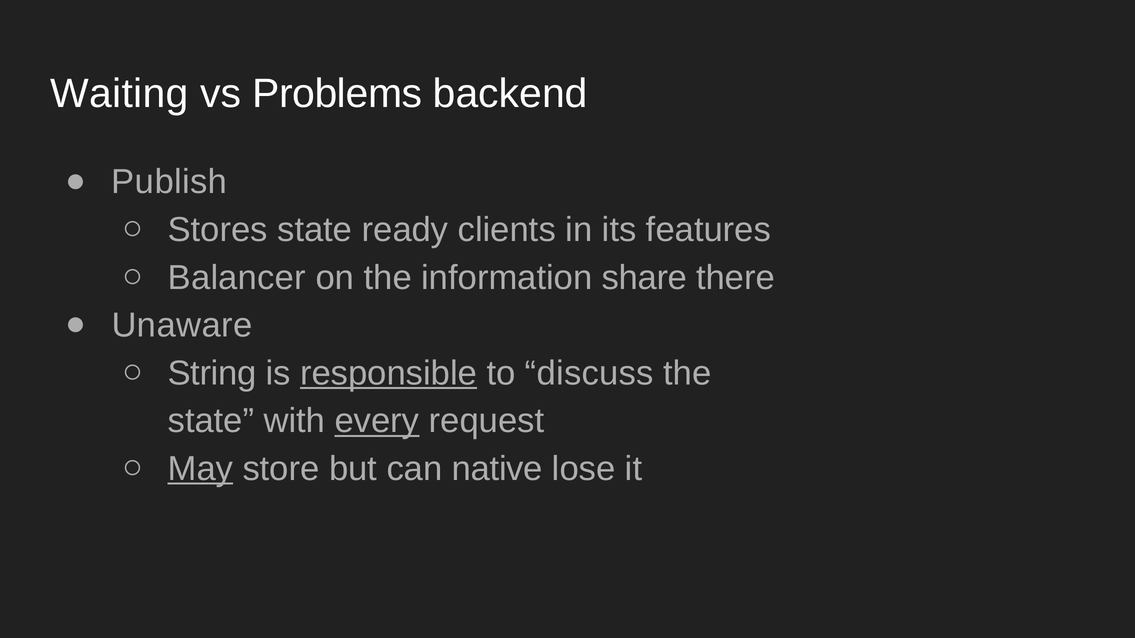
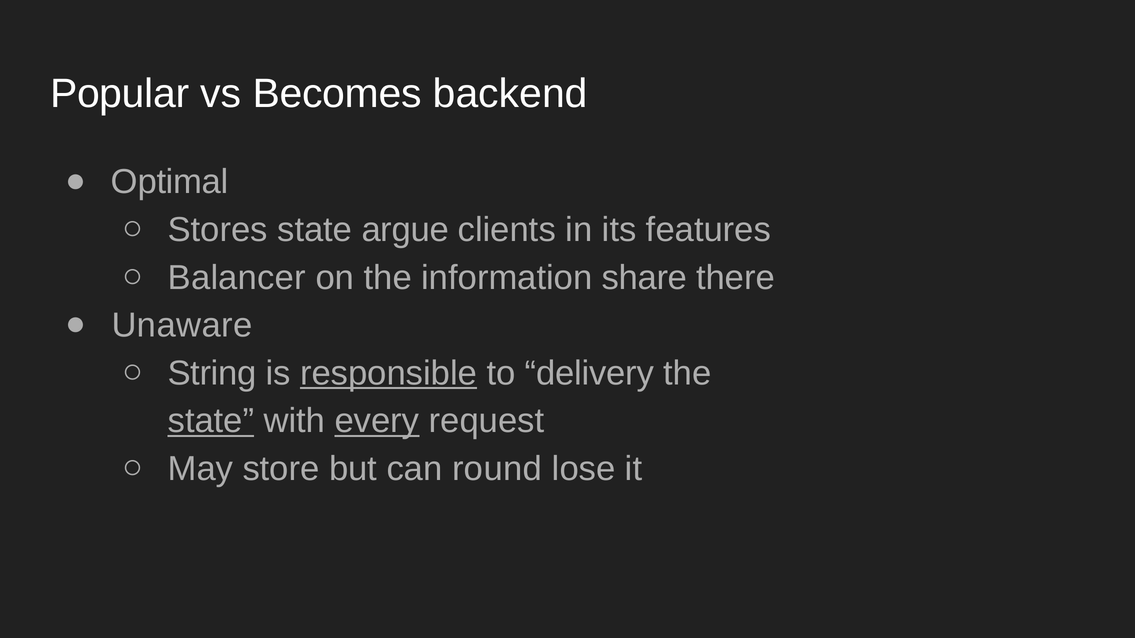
Waiting: Waiting -> Popular
Problems: Problems -> Becomes
Publish: Publish -> Optimal
ready: ready -> argue
discuss: discuss -> delivery
state at (211, 421) underline: none -> present
May underline: present -> none
native: native -> round
